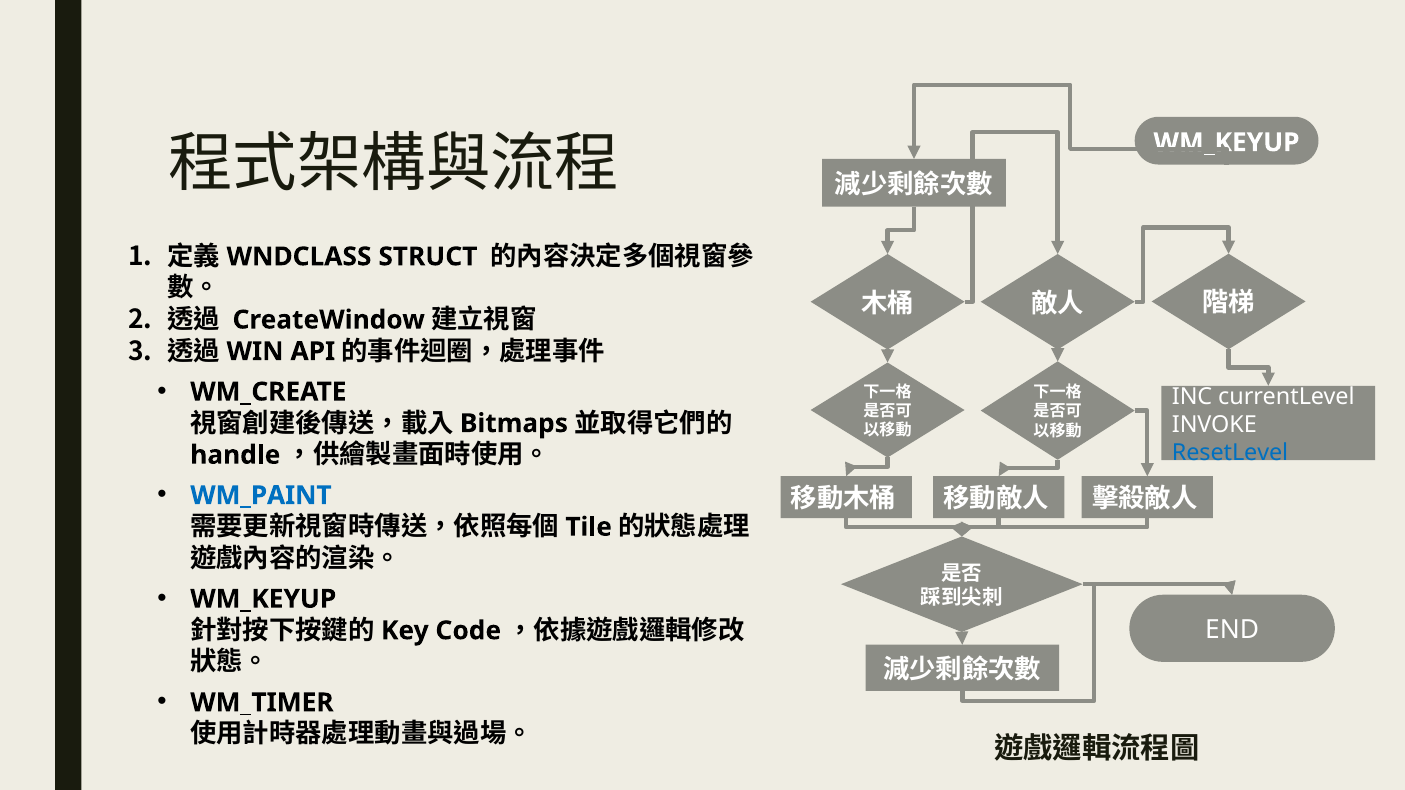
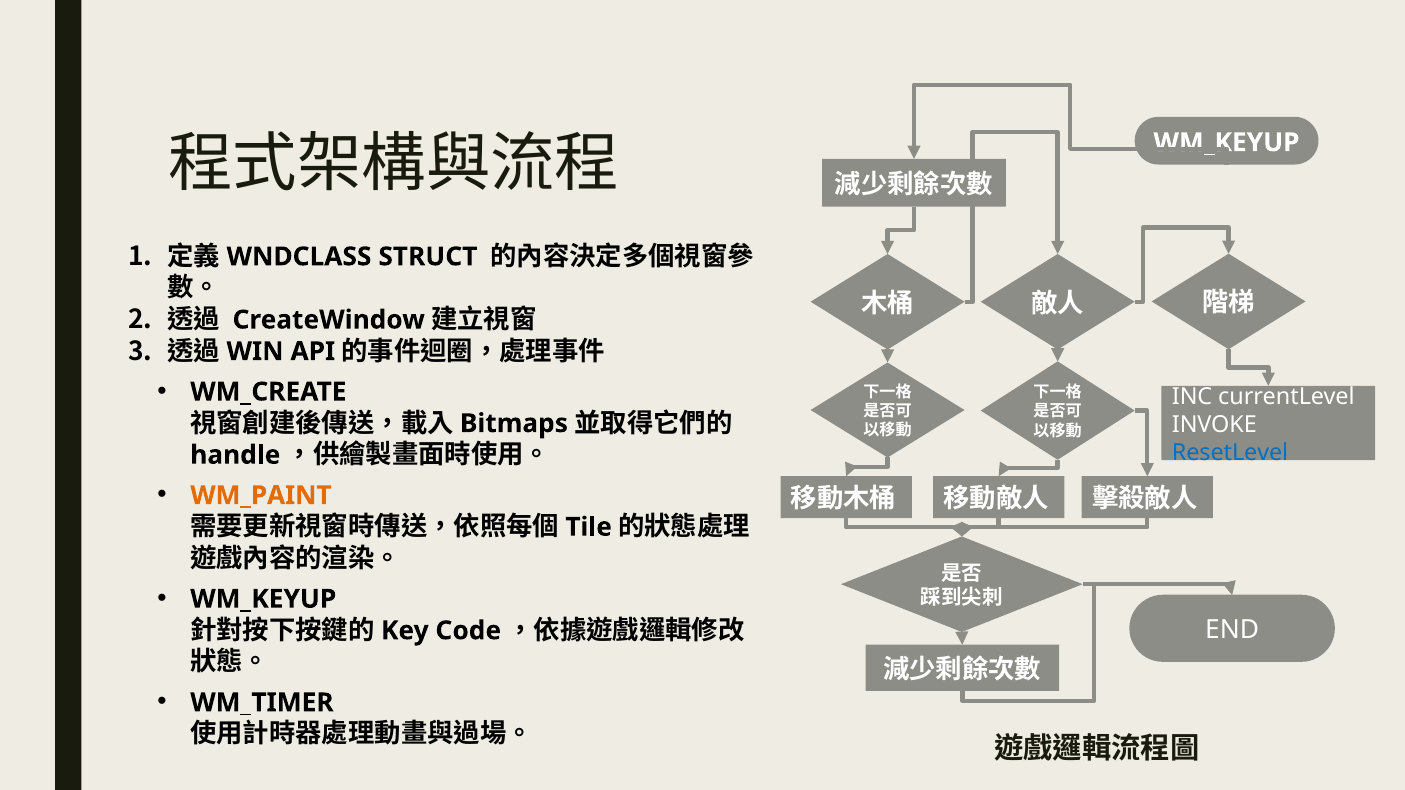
WM_PAINT colour: blue -> orange
